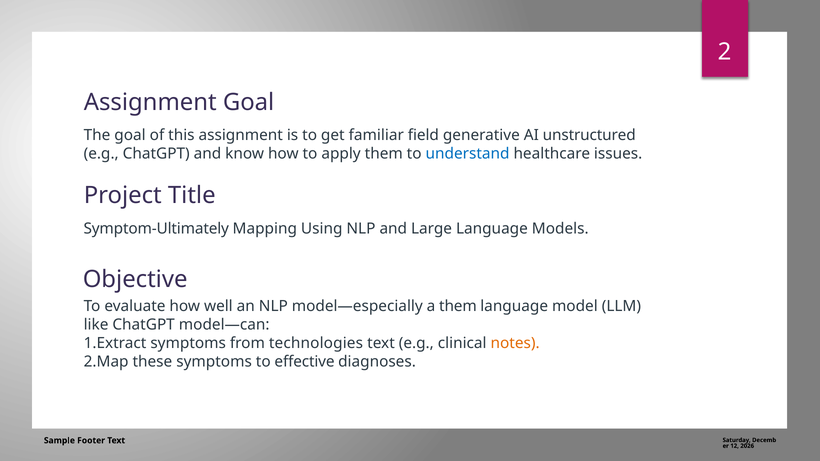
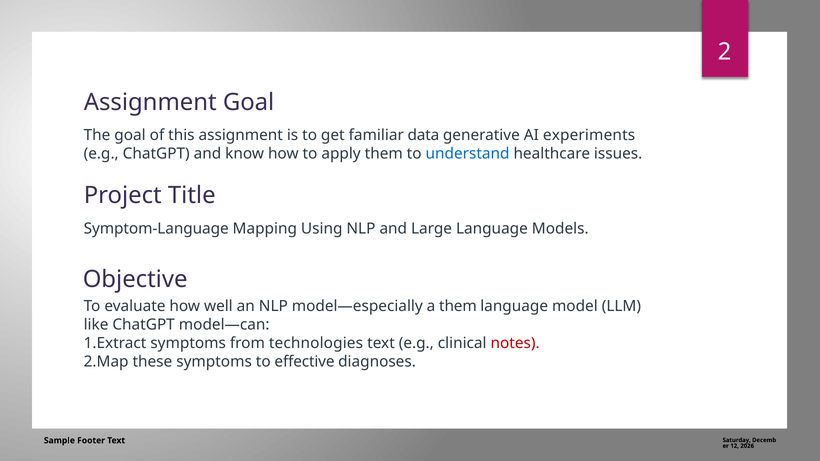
field: field -> data
unstructured: unstructured -> experiments
Symptom-Ultimately: Symptom-Ultimately -> Symptom-Language
notes colour: orange -> red
